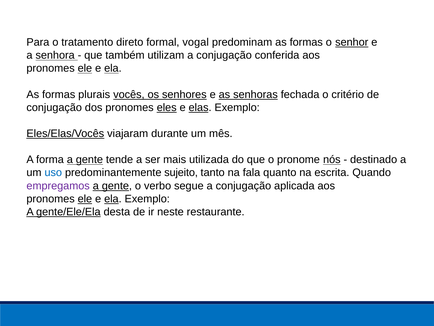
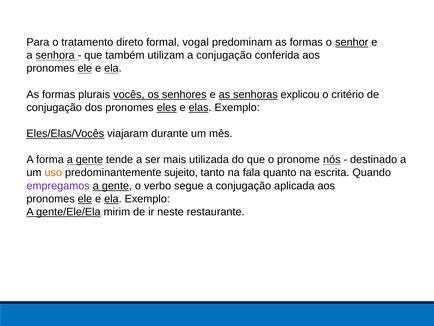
fechada: fechada -> explicou
uso colour: blue -> orange
desta: desta -> mirim
